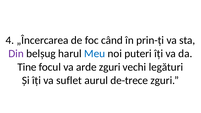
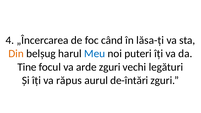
prin-ți: prin-ți -> lăsa-ți
Din colour: purple -> orange
suflet: suflet -> răpus
de-trece: de-trece -> de-întări
